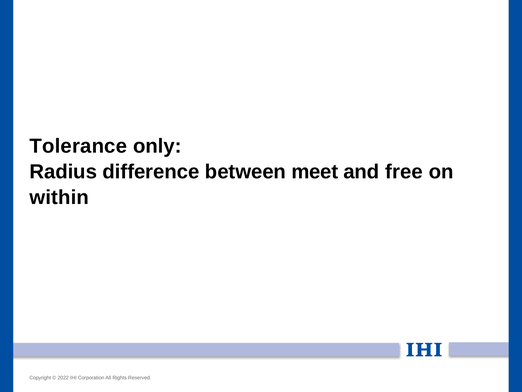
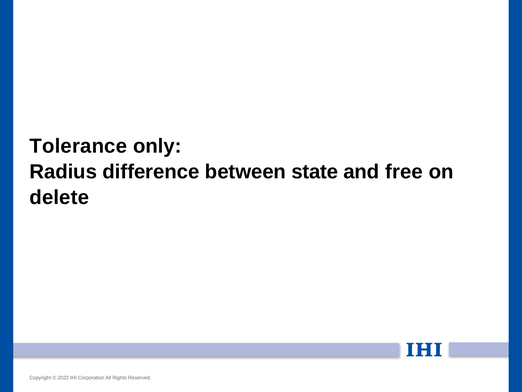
meet: meet -> state
within: within -> delete
